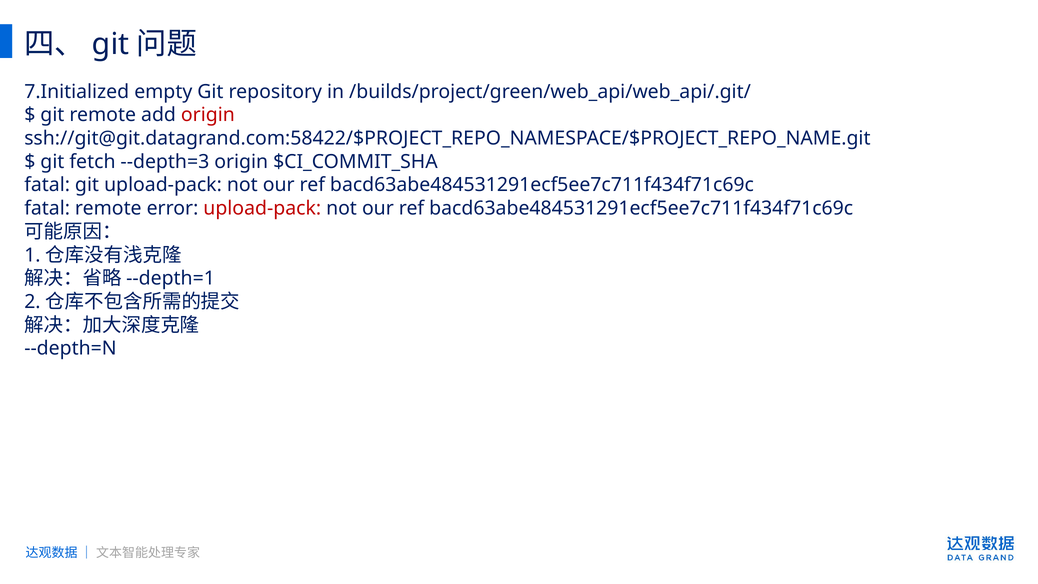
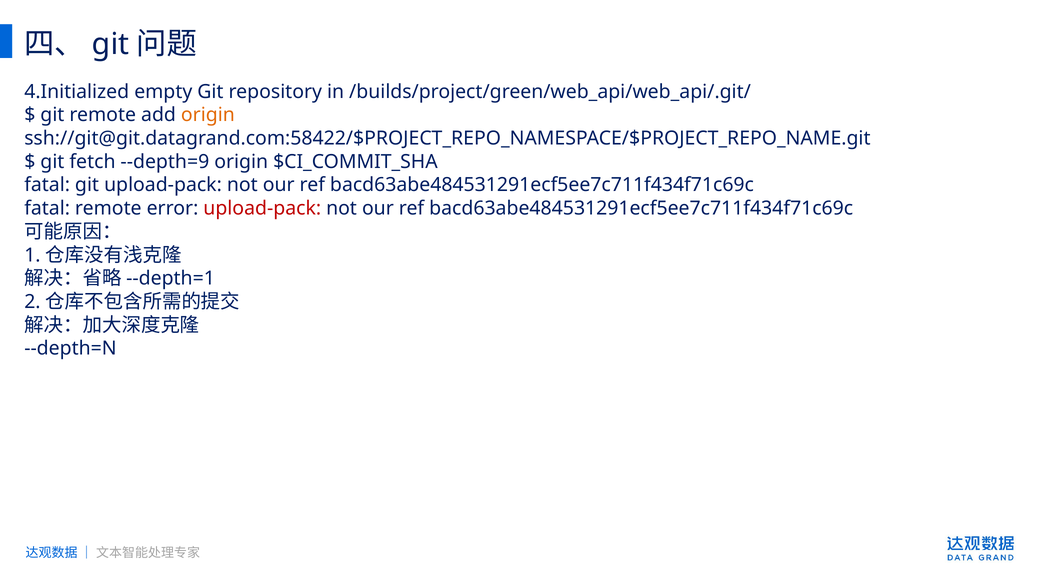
7.Initialized: 7.Initialized -> 4.Initialized
origin at (208, 115) colour: red -> orange
--depth=3: --depth=3 -> --depth=9
